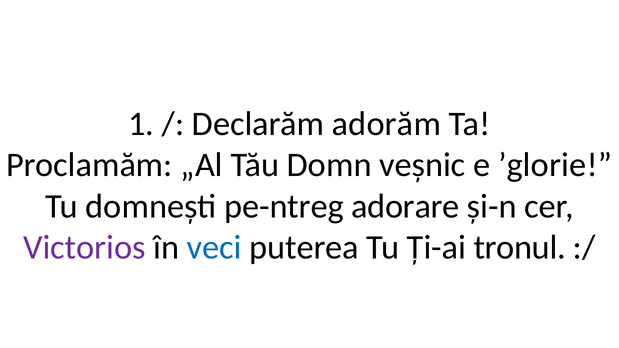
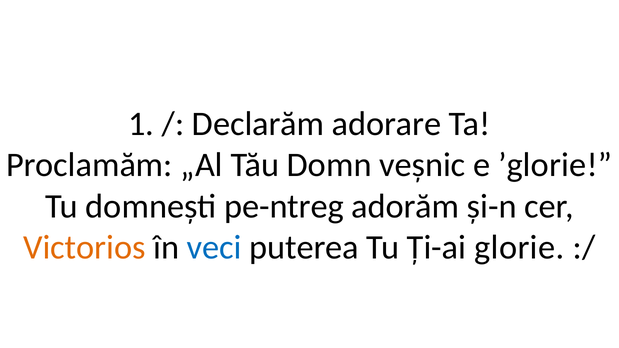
adorăm: adorăm -> adorare
adorare: adorare -> adorăm
Victorios colour: purple -> orange
tronul: tronul -> glorie
